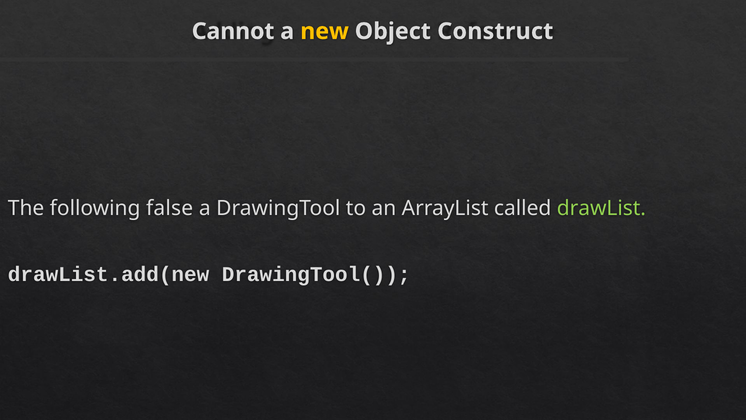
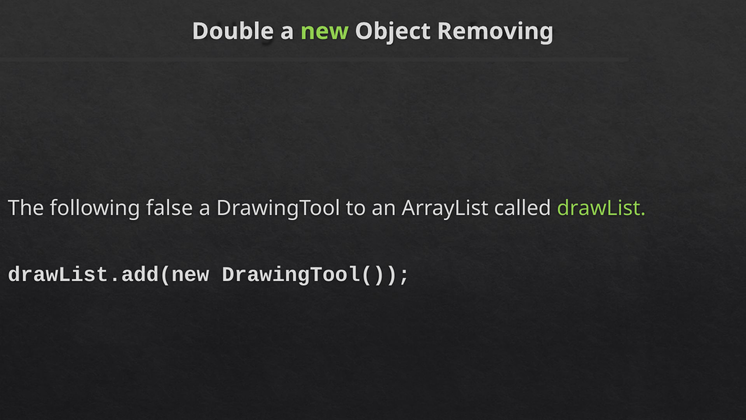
Cannot: Cannot -> Double
new colour: yellow -> light green
Construct: Construct -> Removing
